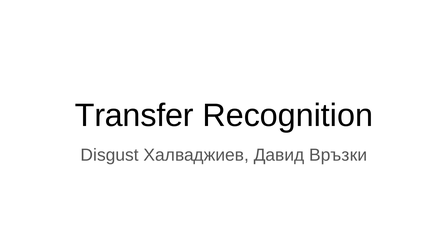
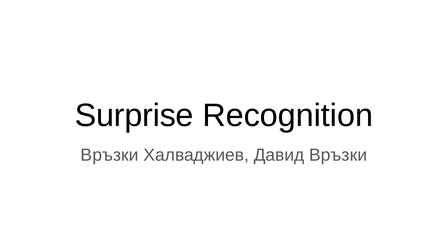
Transfer: Transfer -> Surprise
Disgust at (110, 155): Disgust -> Връзки
